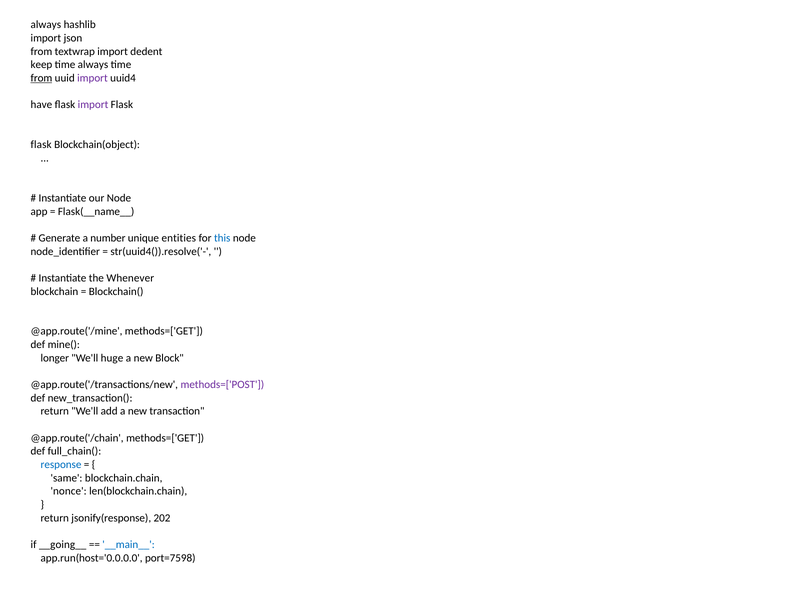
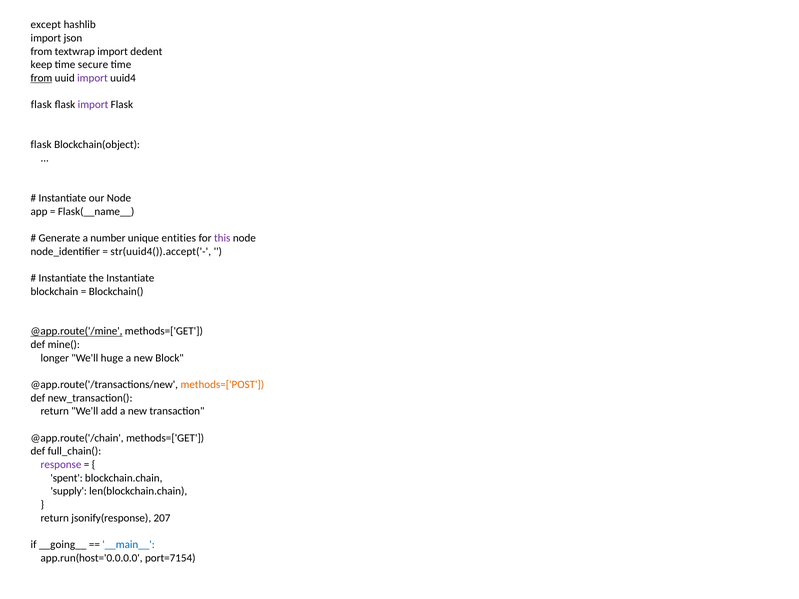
always at (46, 25): always -> except
time always: always -> secure
have at (41, 105): have -> flask
this colour: blue -> purple
str(uuid4()).resolve('-: str(uuid4()).resolve('- -> str(uuid4()).accept('-
the Whenever: Whenever -> Instantiate
@app.route('/mine underline: none -> present
methods=['POST colour: purple -> orange
response colour: blue -> purple
same: same -> spent
nonce: nonce -> supply
202: 202 -> 207
port=7598: port=7598 -> port=7154
